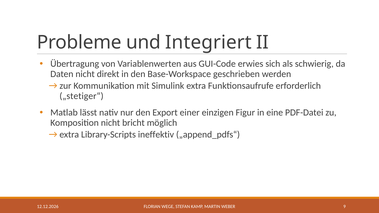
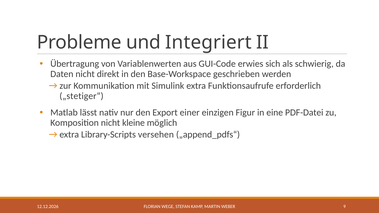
bricht: bricht -> kleine
ineffektiv: ineffektiv -> versehen
